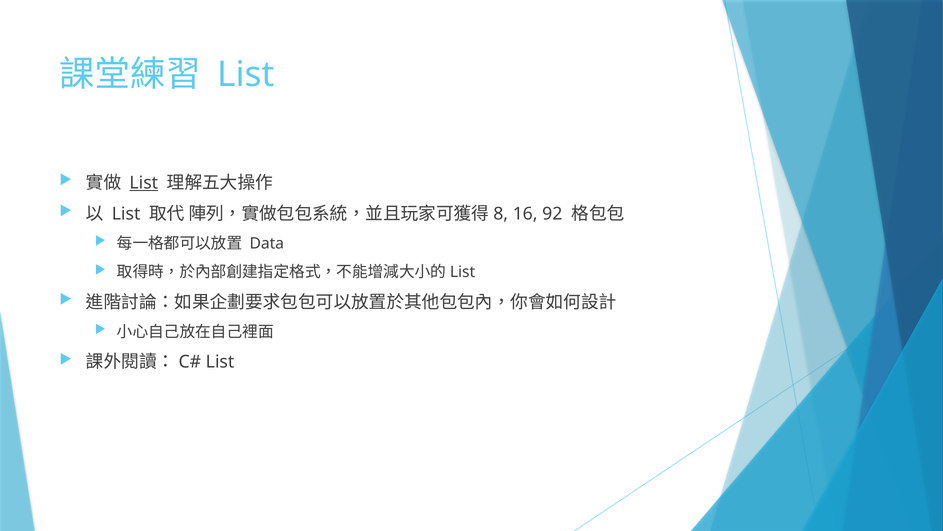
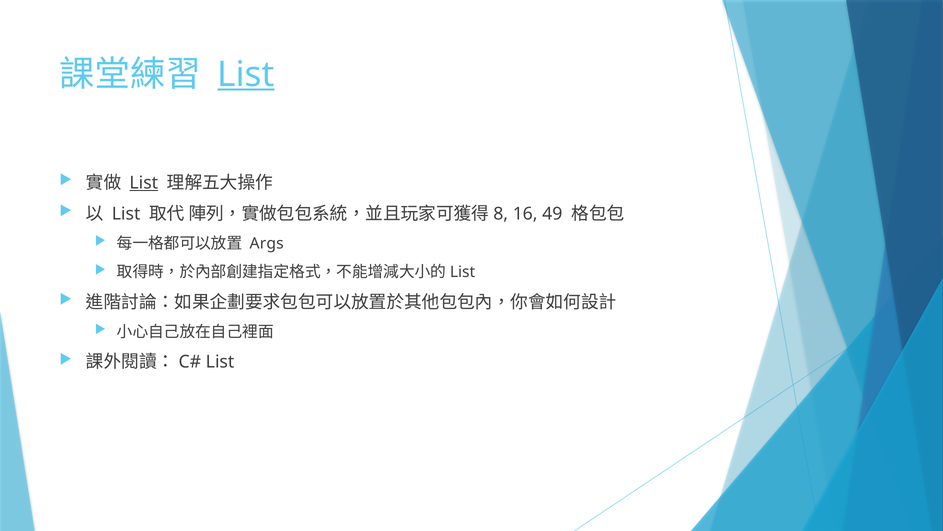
List at (246, 74) underline: none -> present
92: 92 -> 49
Data: Data -> Args
